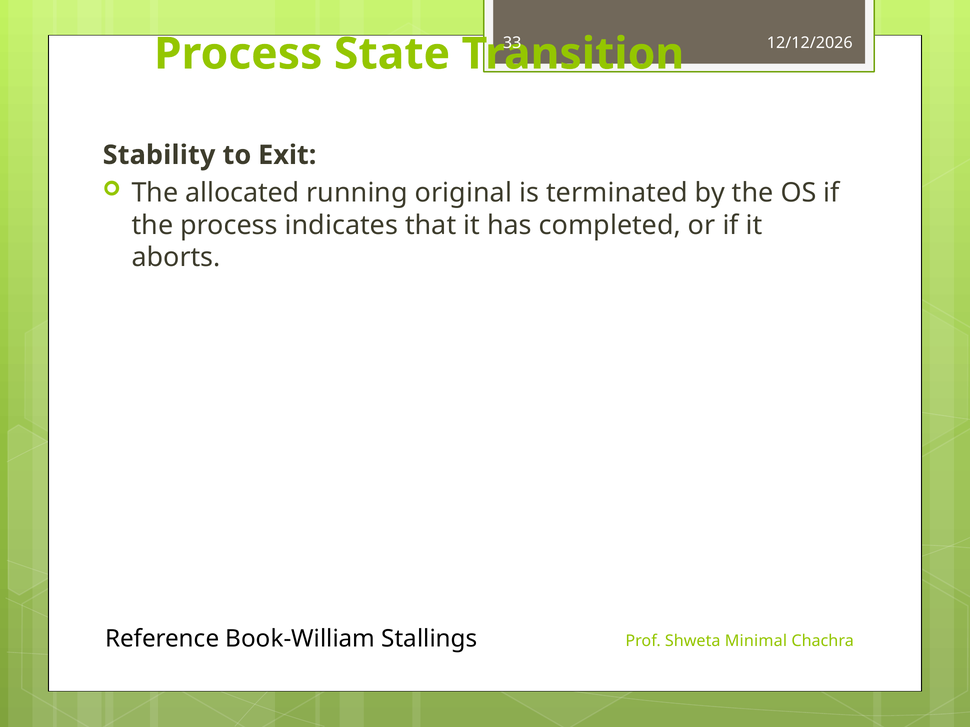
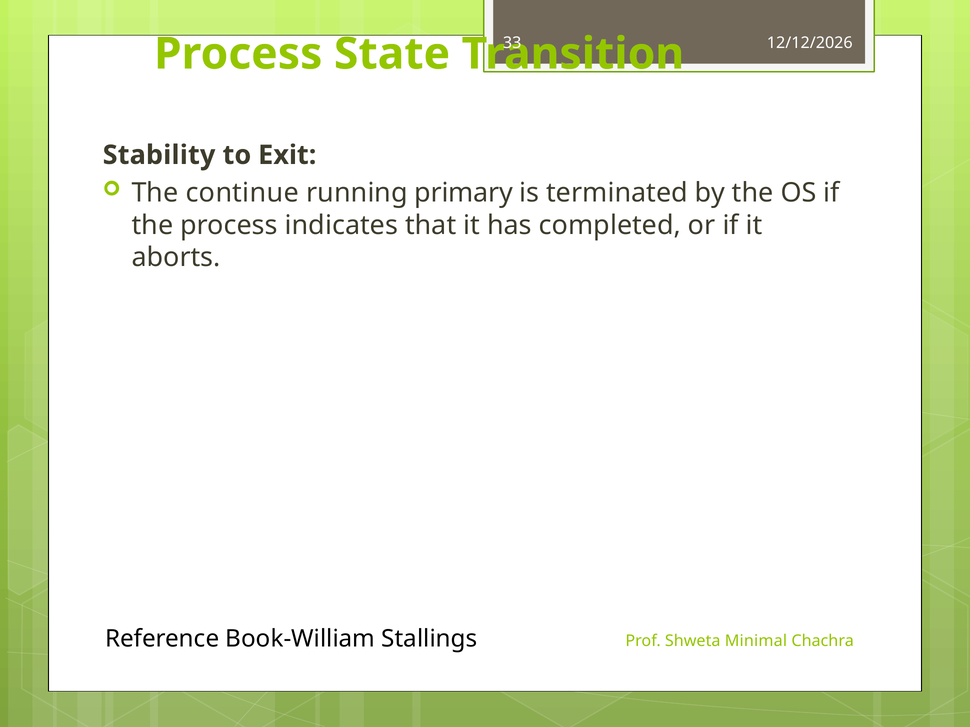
allocated: allocated -> continue
original: original -> primary
